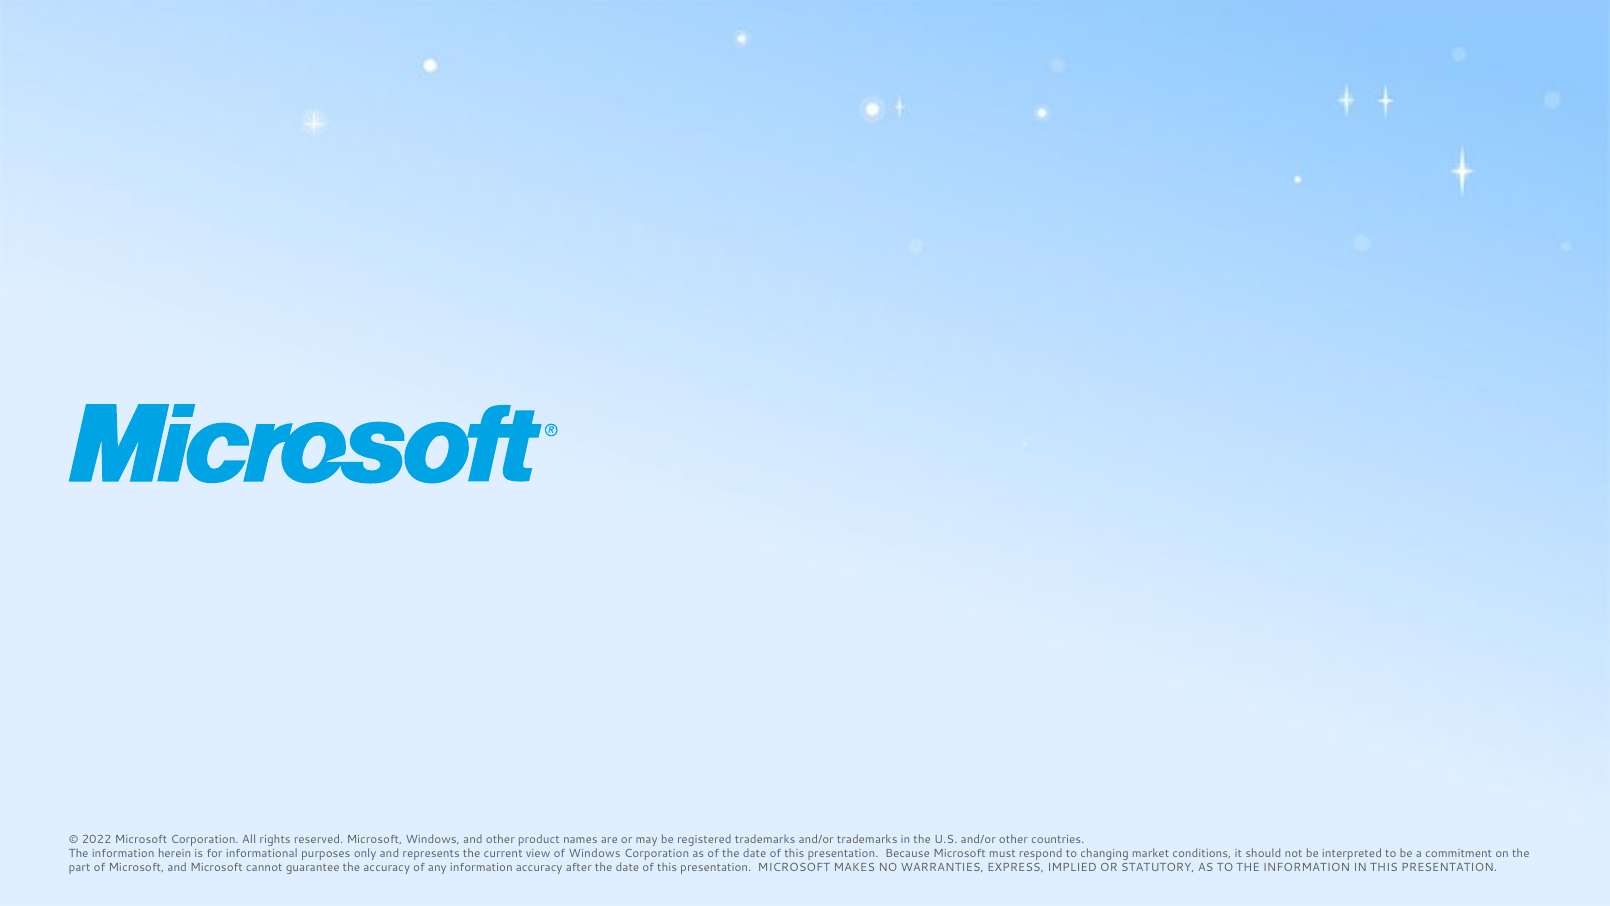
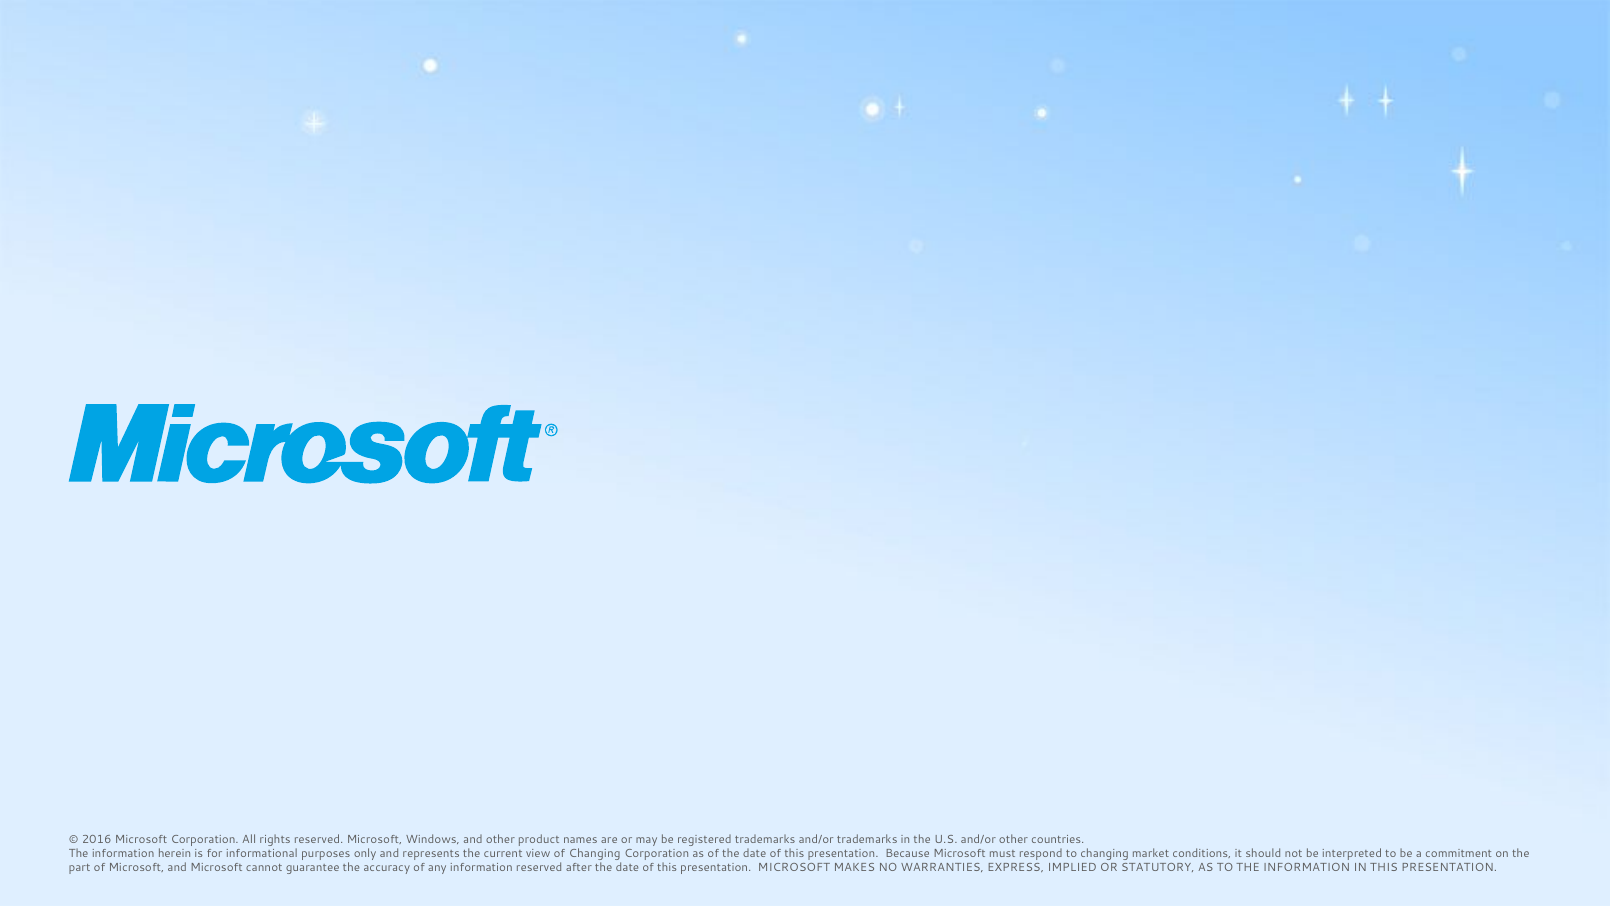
2022: 2022 -> 2016
of Windows: Windows -> Changing
information accuracy: accuracy -> reserved
